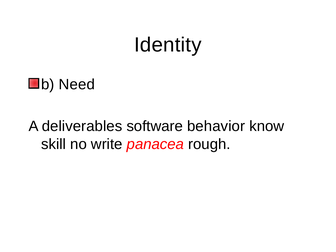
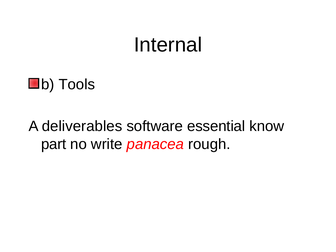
Identity: Identity -> Internal
Need: Need -> Tools
behavior: behavior -> essential
skill: skill -> part
